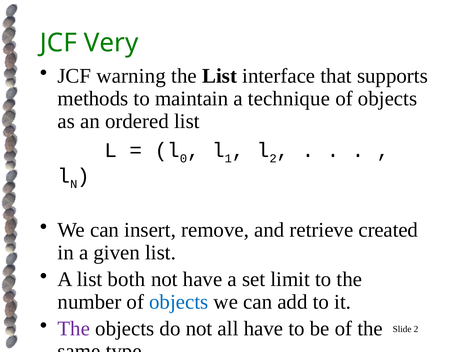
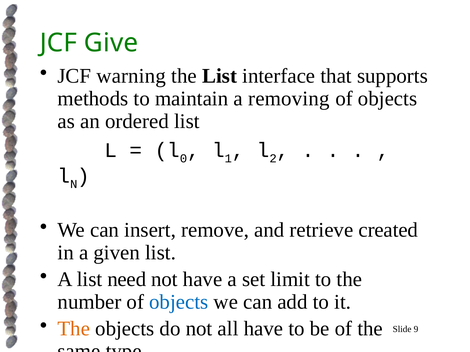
Very: Very -> Give
technique: technique -> removing
both: both -> need
The at (74, 329) colour: purple -> orange
Slide 2: 2 -> 9
